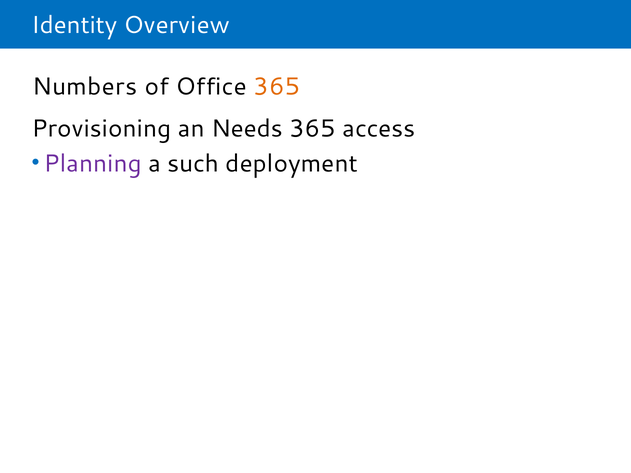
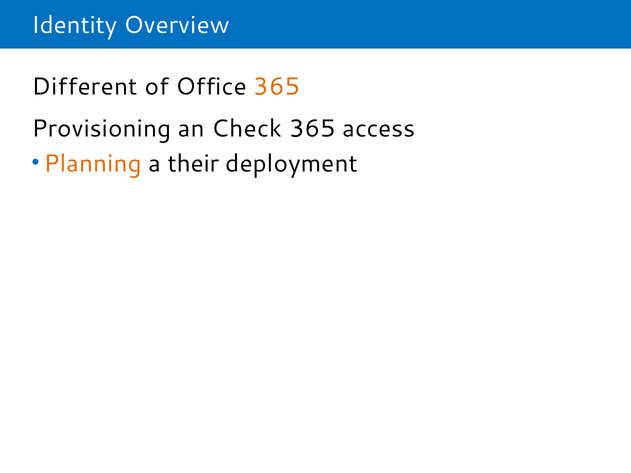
Numbers: Numbers -> Different
Needs: Needs -> Check
Planning colour: purple -> orange
such: such -> their
